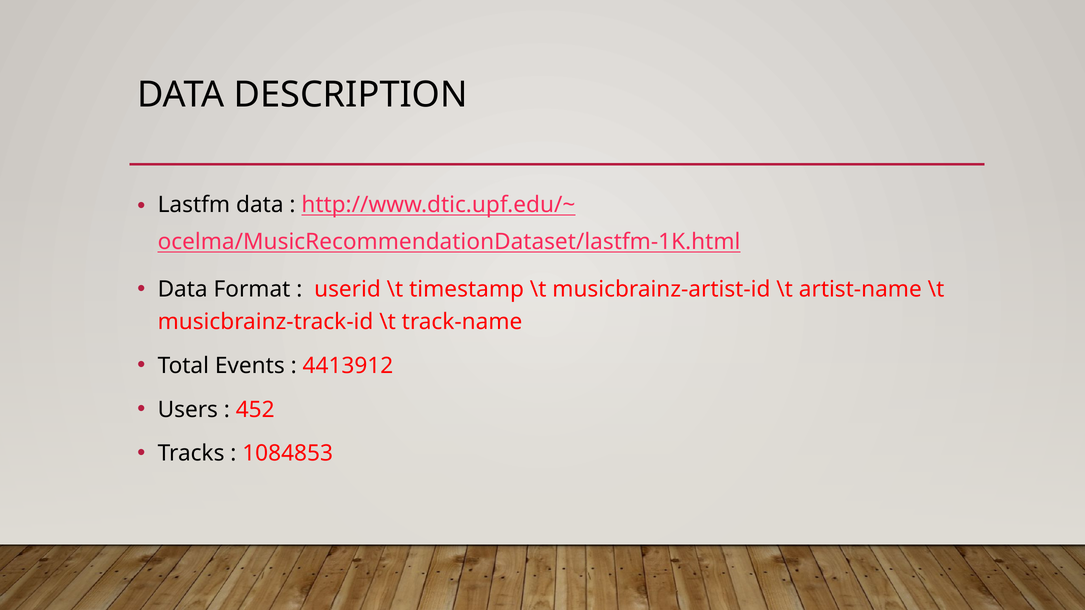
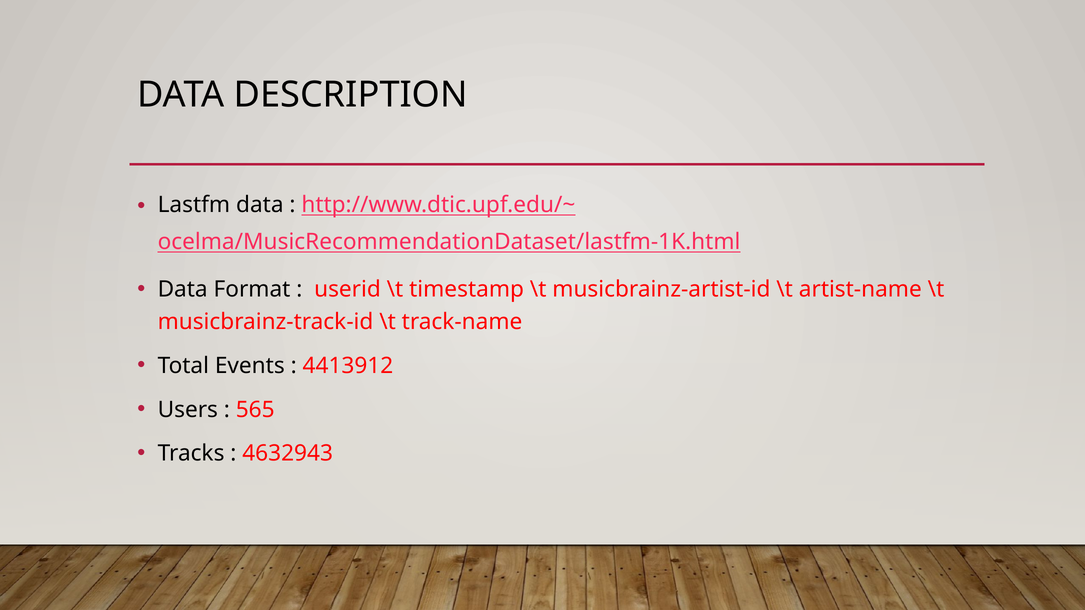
452: 452 -> 565
1084853: 1084853 -> 4632943
